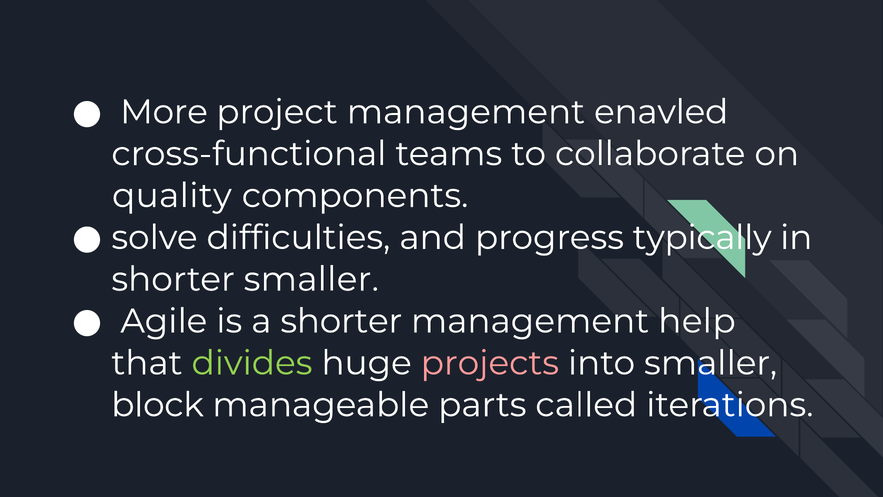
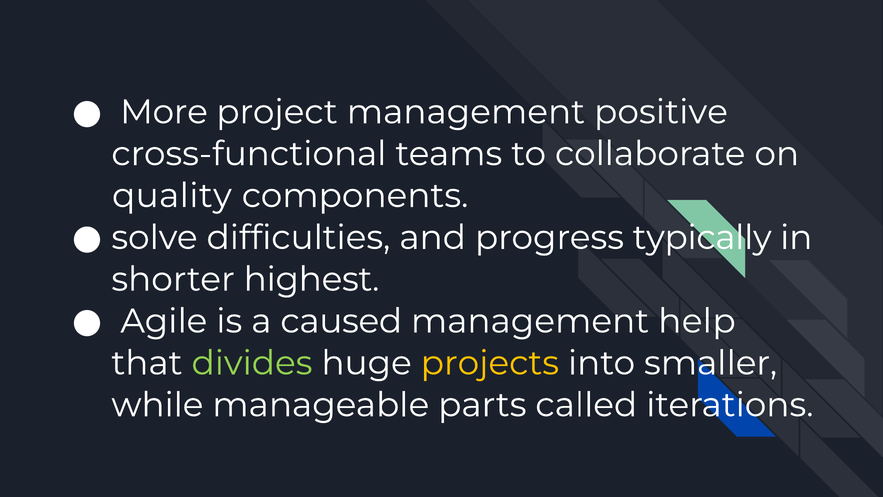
enavled: enavled -> positive
shorter smaller: smaller -> highest
a shorter: shorter -> caused
projects colour: pink -> yellow
block: block -> while
